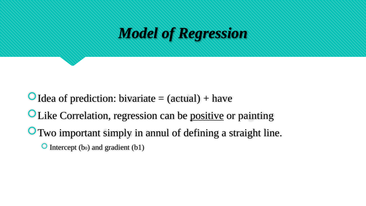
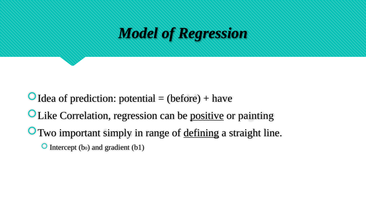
bivariate: bivariate -> potential
actual: actual -> before
annul: annul -> range
defining underline: none -> present
